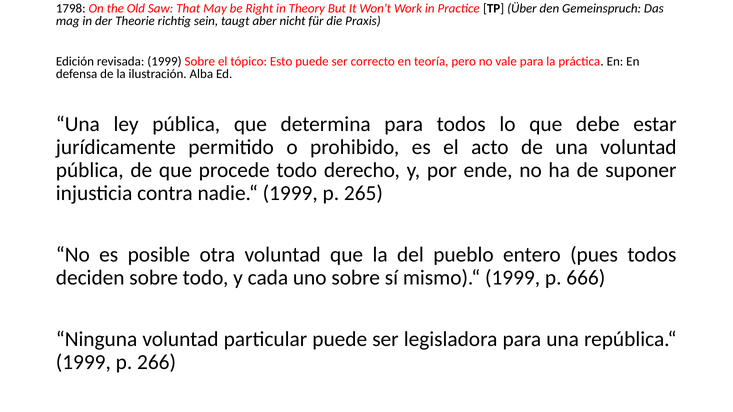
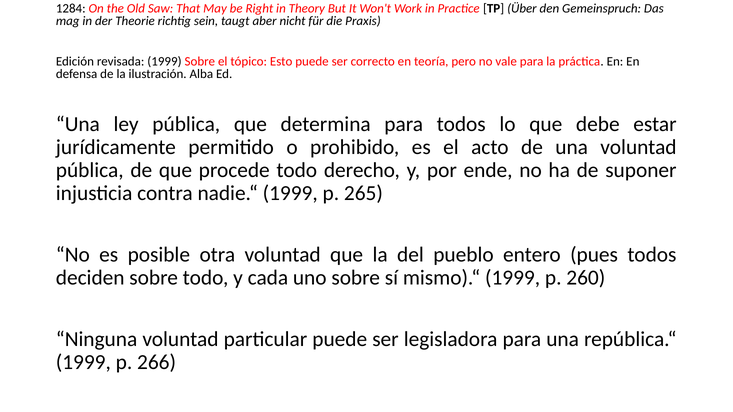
1798: 1798 -> 1284
666: 666 -> 260
